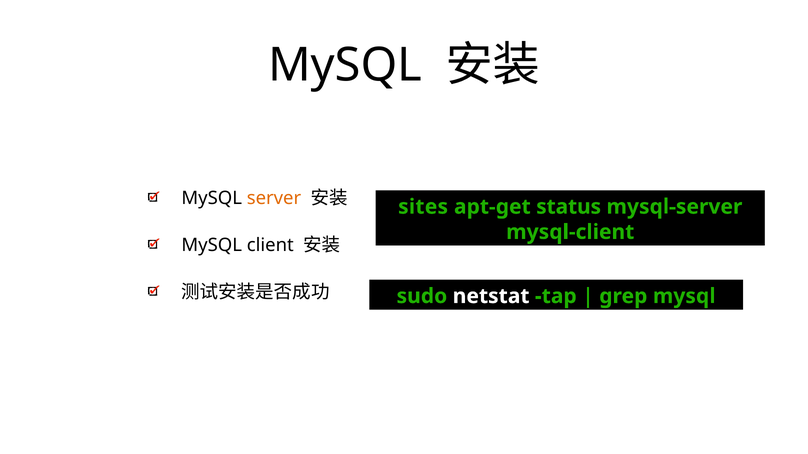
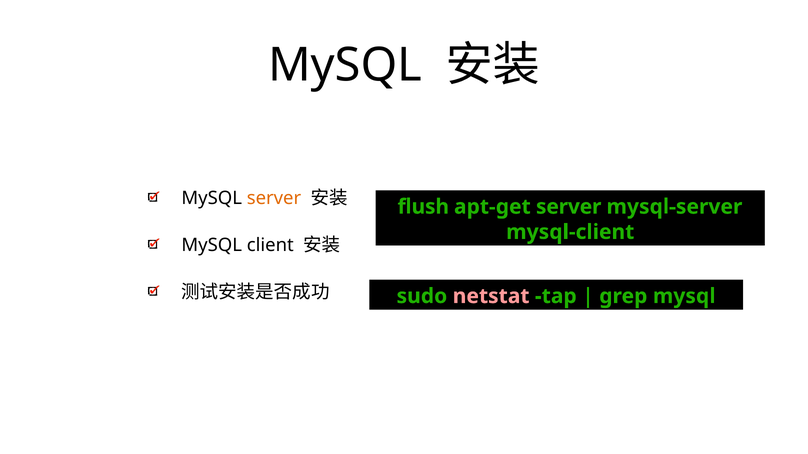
sites: sites -> flush
apt-get status: status -> server
netstat colour: white -> pink
